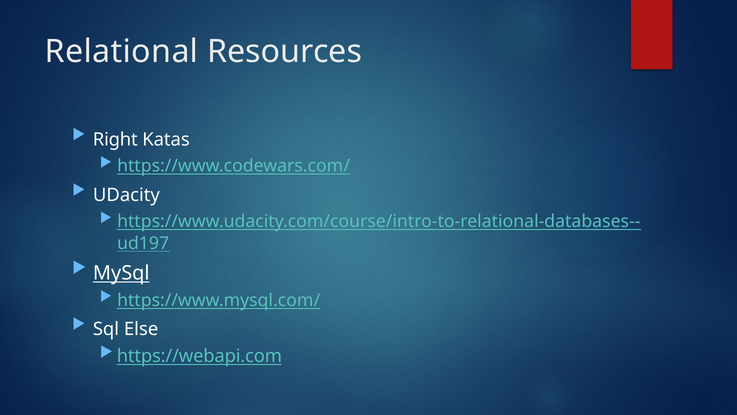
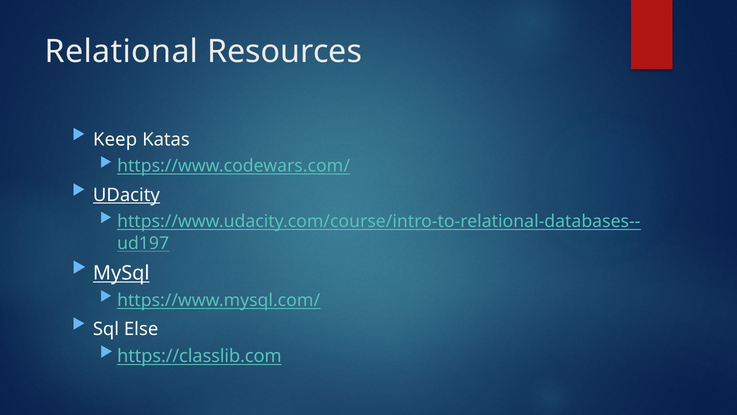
Right: Right -> Keep
UDacity underline: none -> present
https://webapi.com: https://webapi.com -> https://classlib.com
